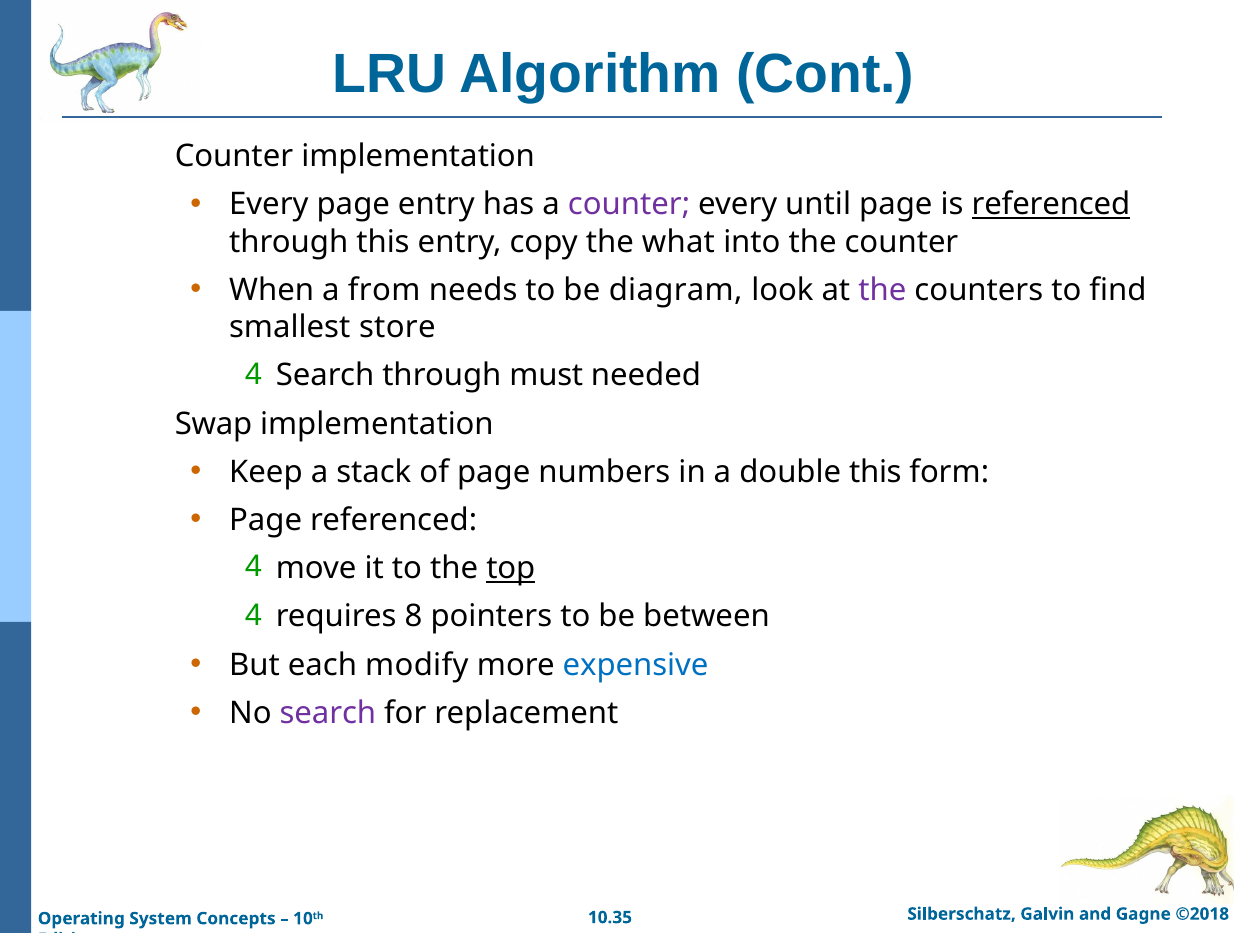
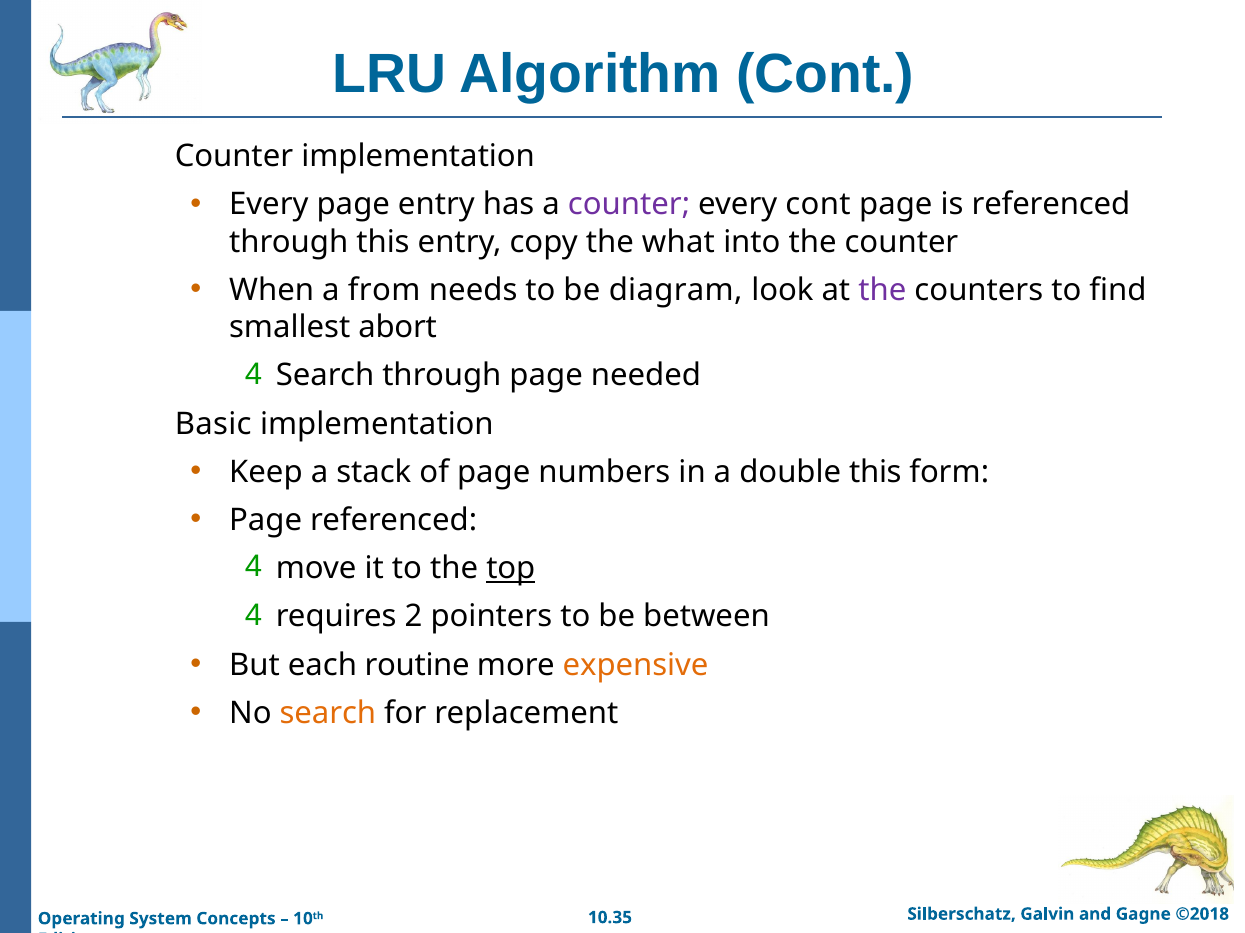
every until: until -> cont
referenced at (1051, 205) underline: present -> none
store: store -> abort
through must: must -> page
Swap: Swap -> Basic
8: 8 -> 2
modify: modify -> routine
expensive colour: blue -> orange
search at (328, 714) colour: purple -> orange
